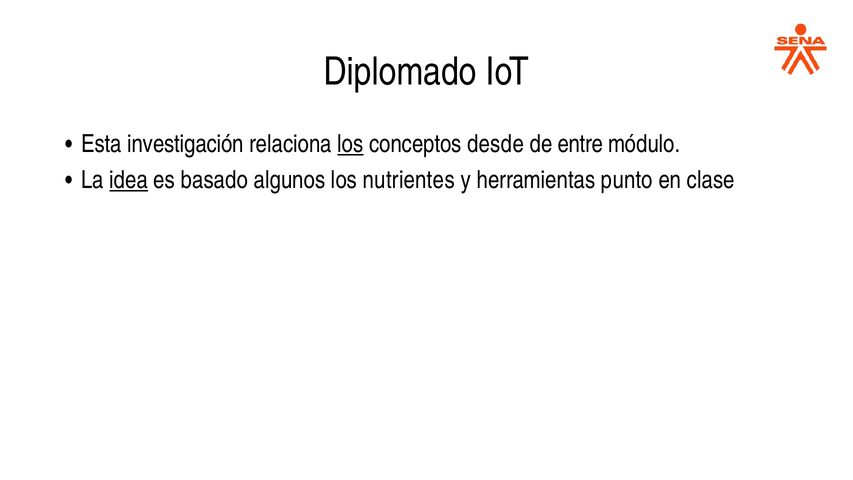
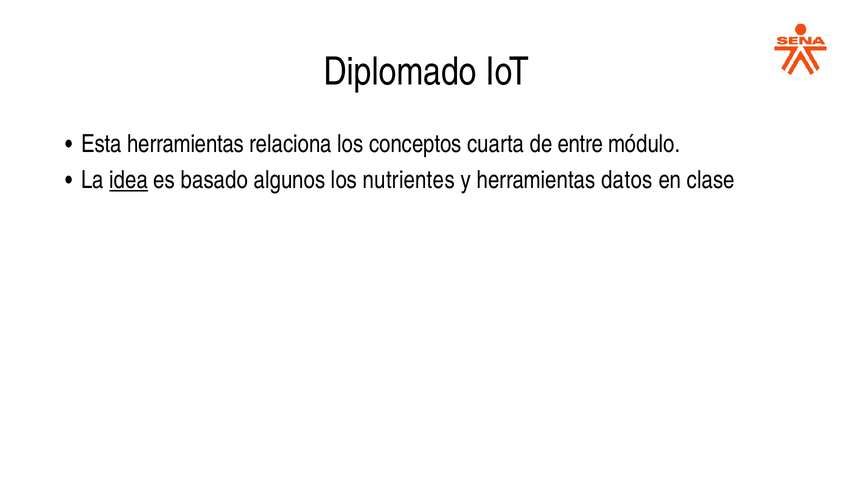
Esta investigación: investigación -> herramientas
los at (350, 144) underline: present -> none
desde: desde -> cuarta
punto: punto -> datos
